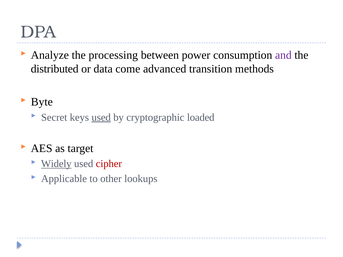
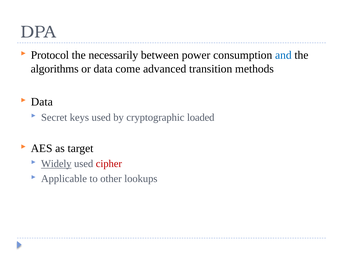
Analyze: Analyze -> Protocol
processing: processing -> necessarily
and colour: purple -> blue
distributed: distributed -> algorithms
Byte at (42, 102): Byte -> Data
used at (101, 117) underline: present -> none
